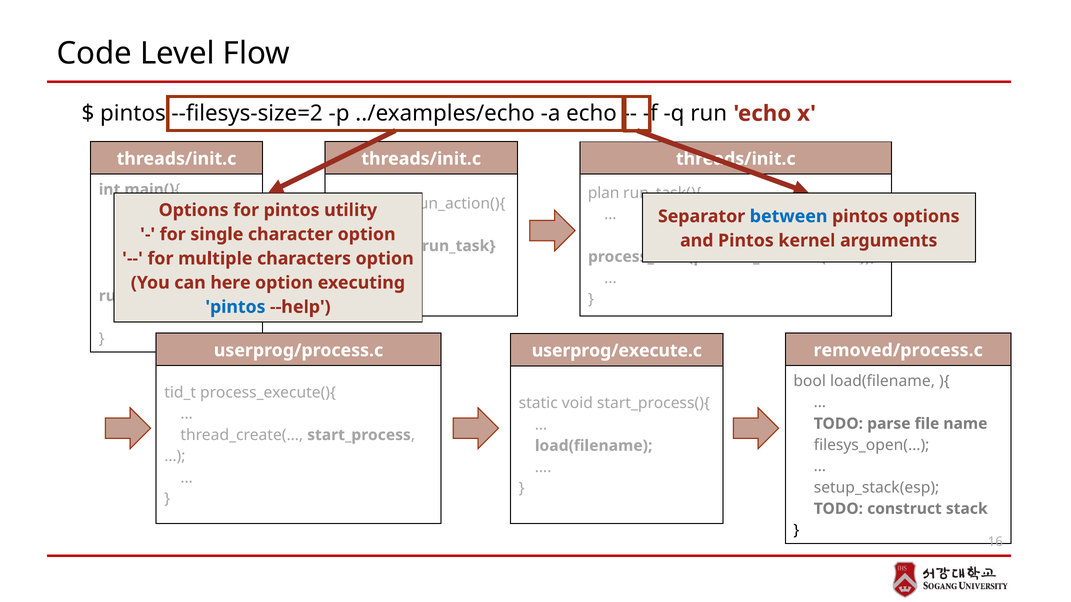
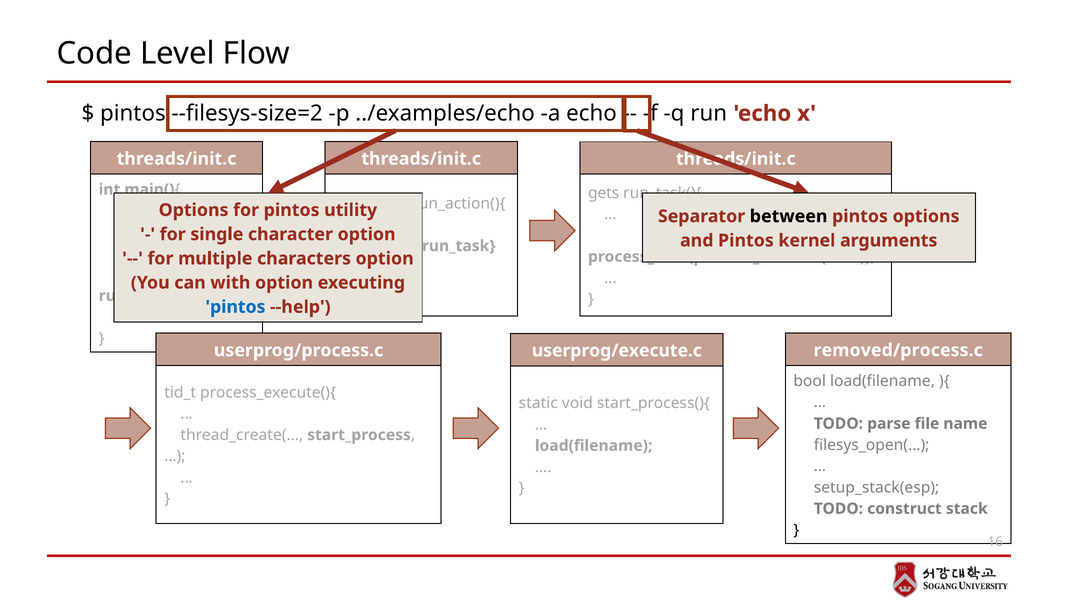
plan: plan -> gets
between colour: blue -> black
here: here -> with
